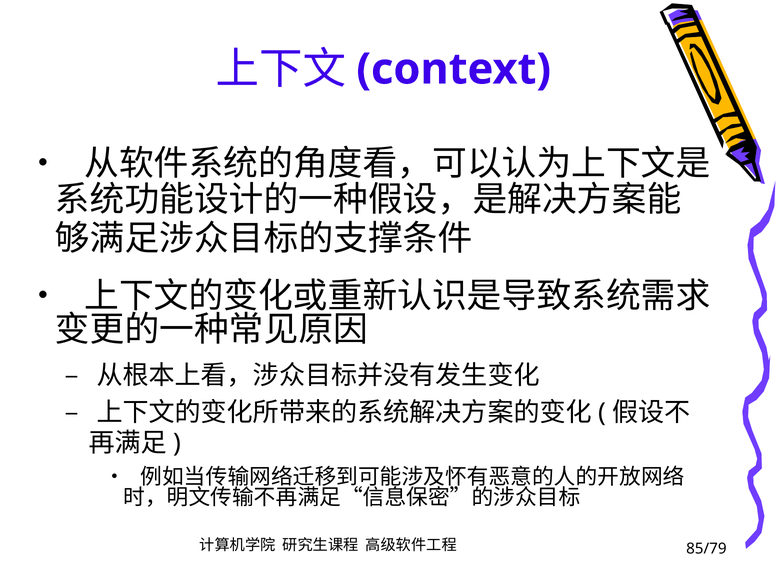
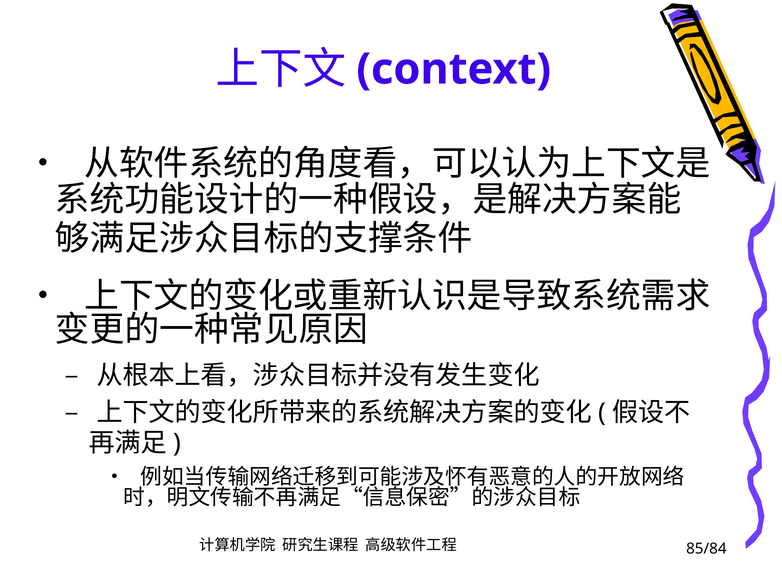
85/79: 85/79 -> 85/84
